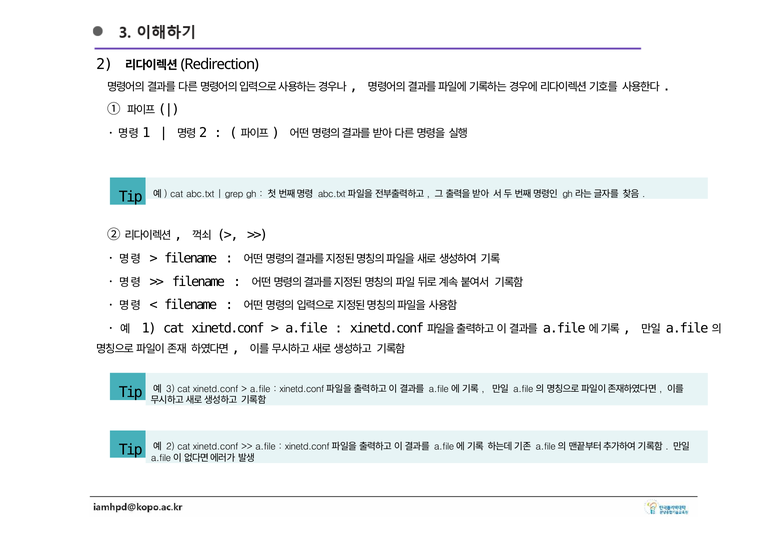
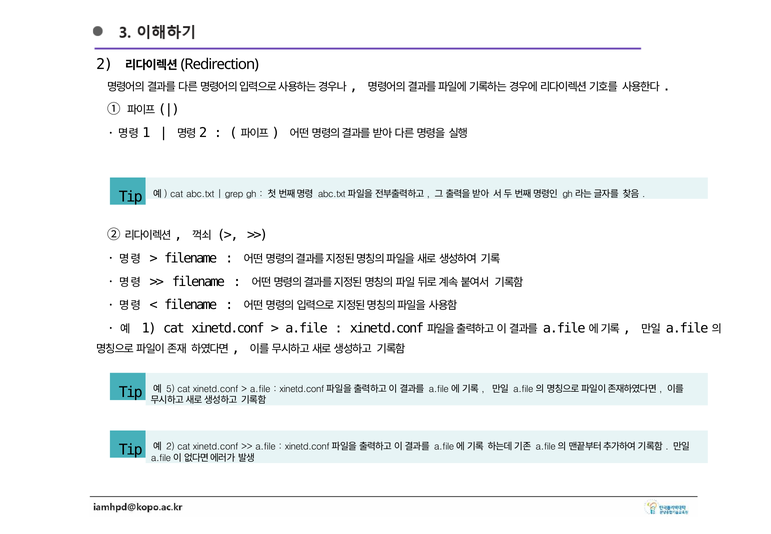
3: 3 -> 5
